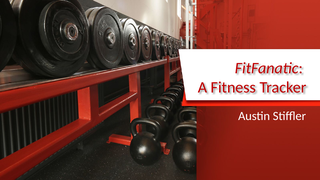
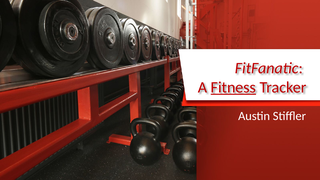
Fitness underline: none -> present
